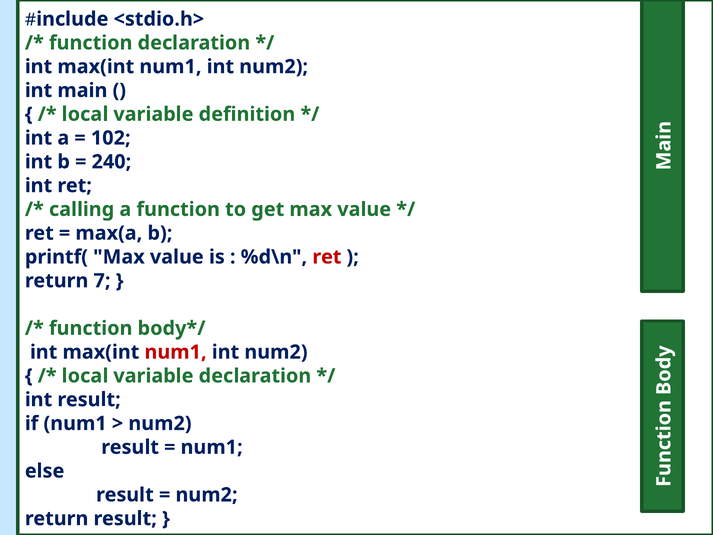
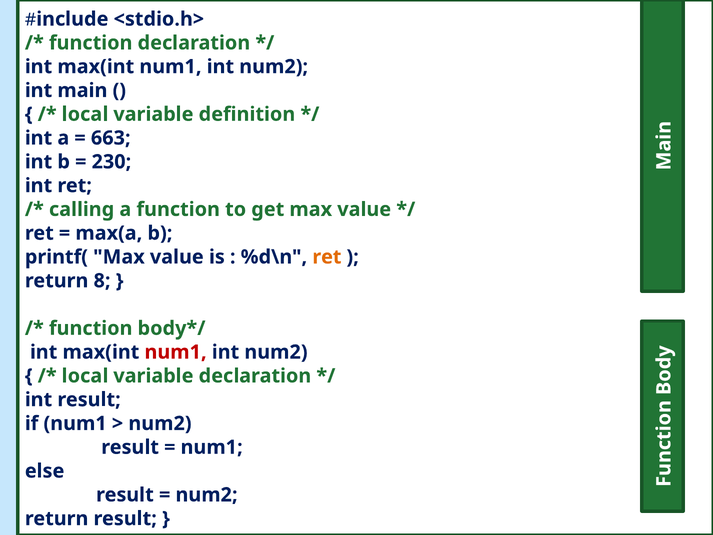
102: 102 -> 663
240: 240 -> 230
ret at (327, 257) colour: red -> orange
7: 7 -> 8
